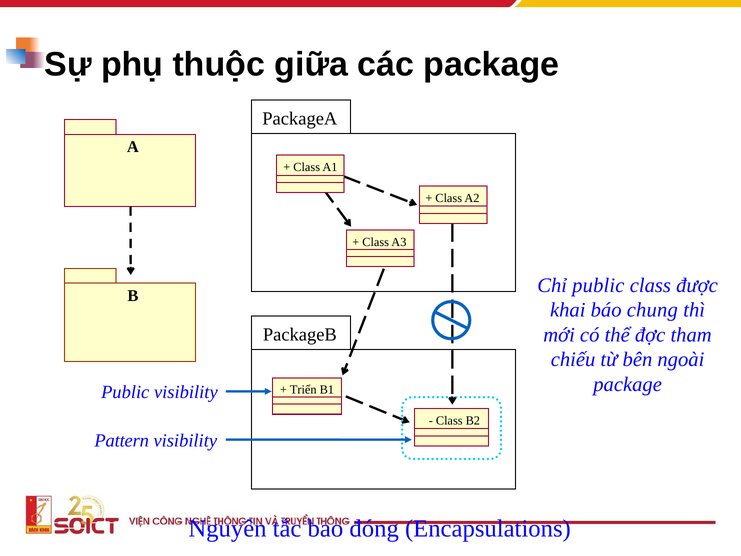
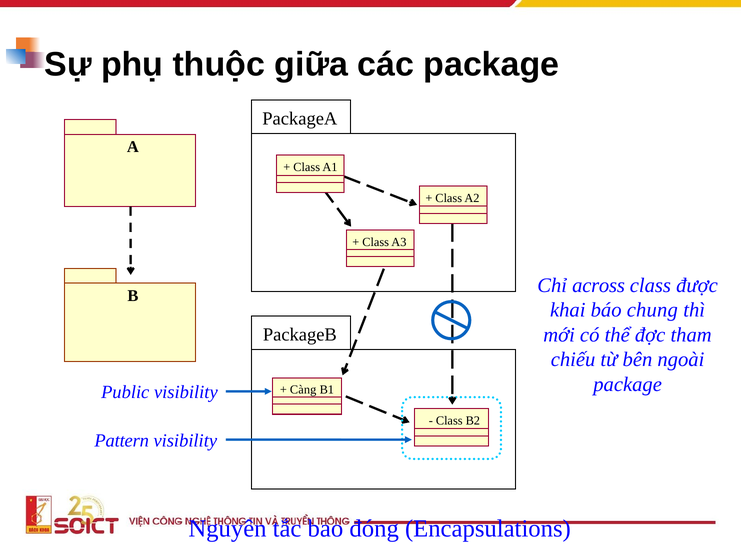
Chỉ public: public -> across
Triển: Triển -> Càng
